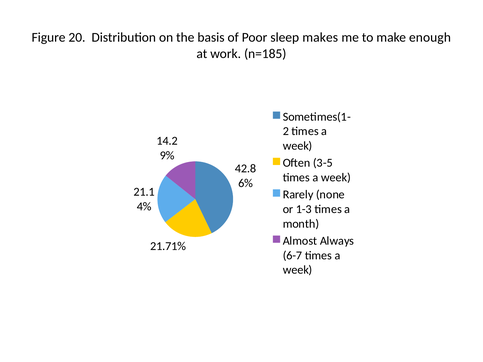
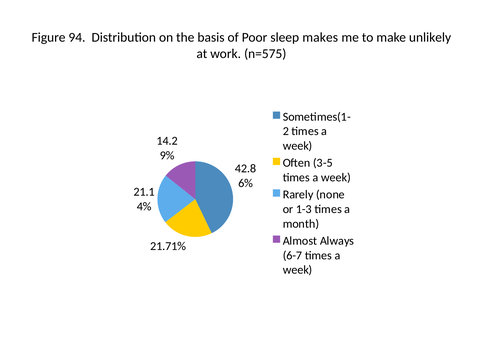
20: 20 -> 94
enough: enough -> unlikely
n=185: n=185 -> n=575
